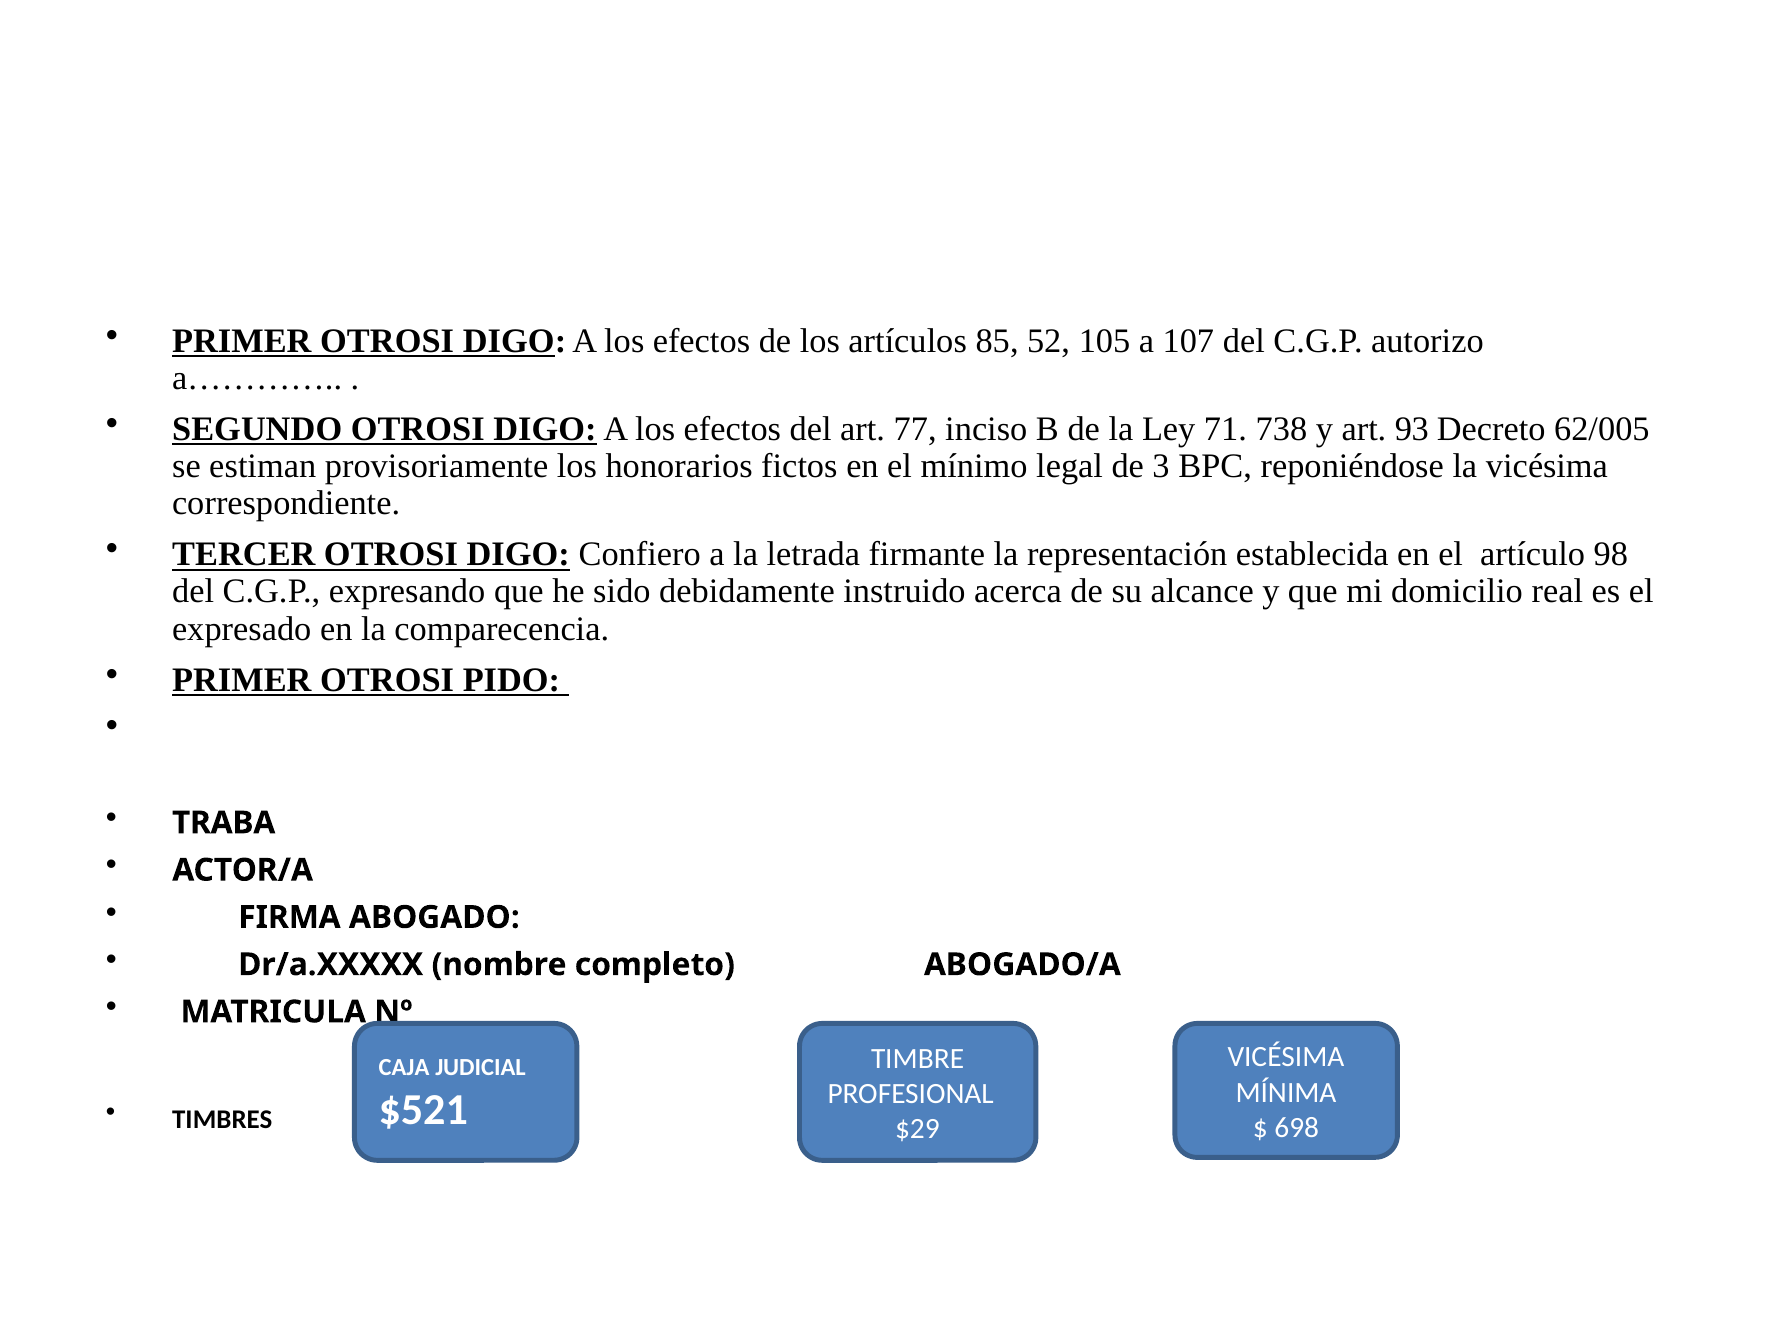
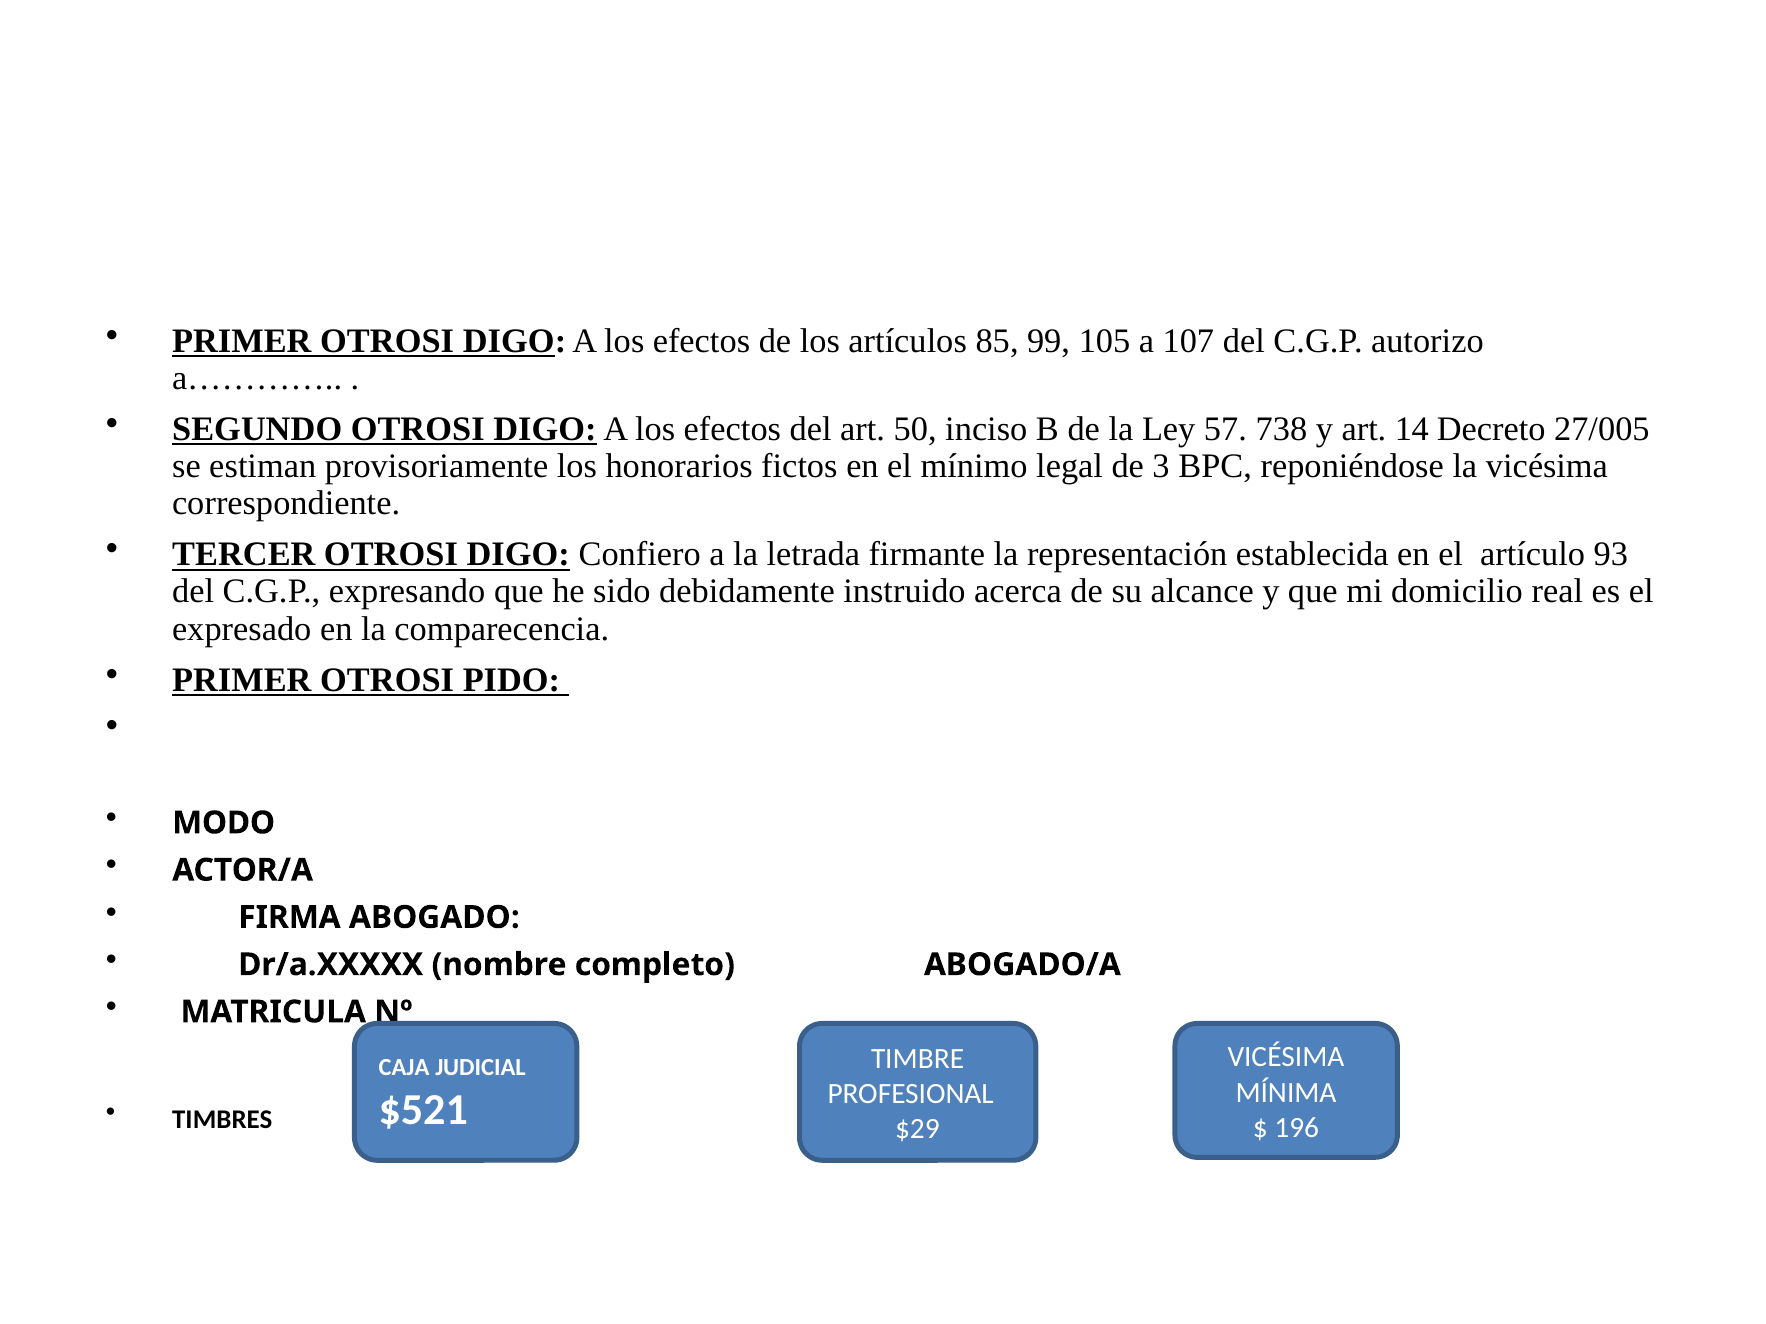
52: 52 -> 99
77: 77 -> 50
71: 71 -> 57
93: 93 -> 14
62/005: 62/005 -> 27/005
98: 98 -> 93
TRABA: TRABA -> MODO
698: 698 -> 196
